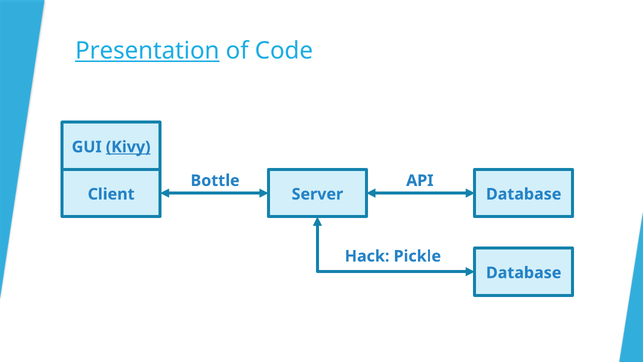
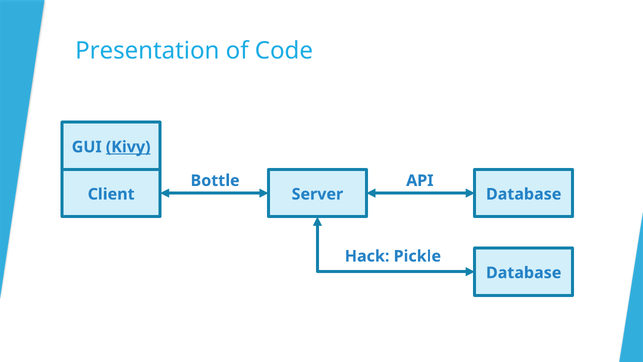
Presentation underline: present -> none
